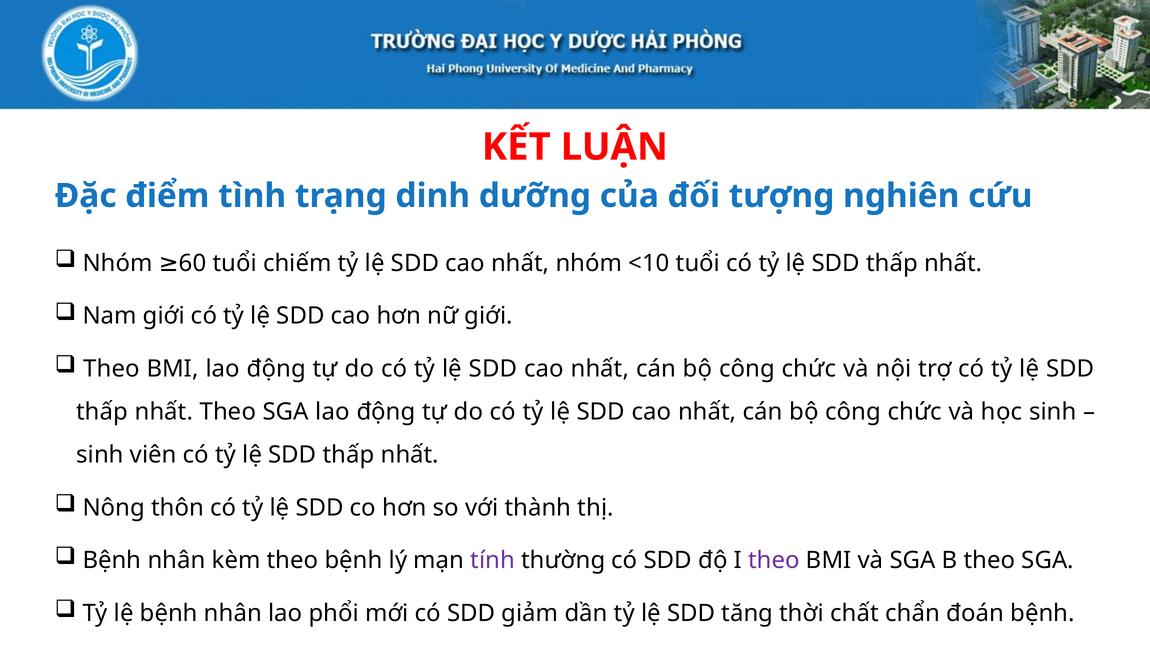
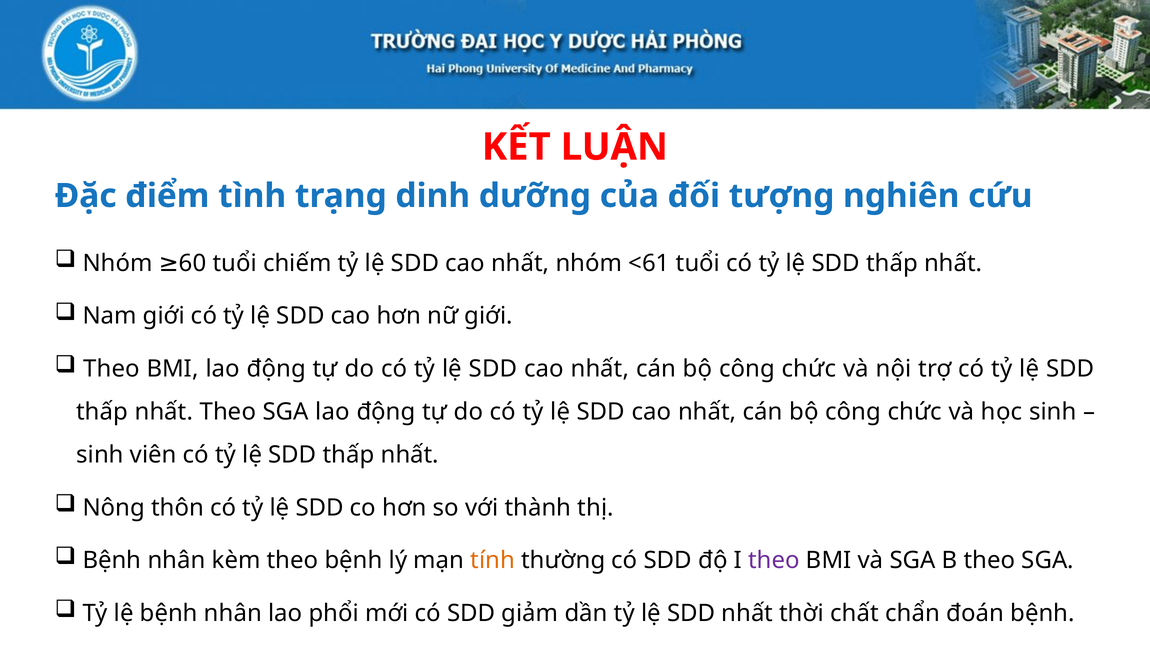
<10: <10 -> <61
tính colour: purple -> orange
SDD tăng: tăng -> nhất
